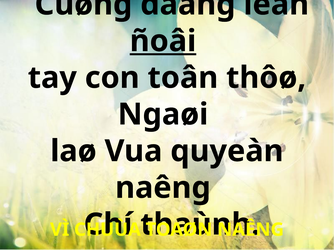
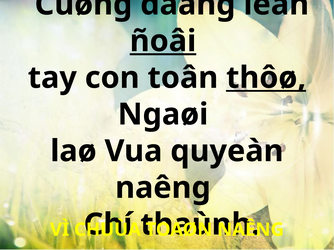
thôø underline: none -> present
